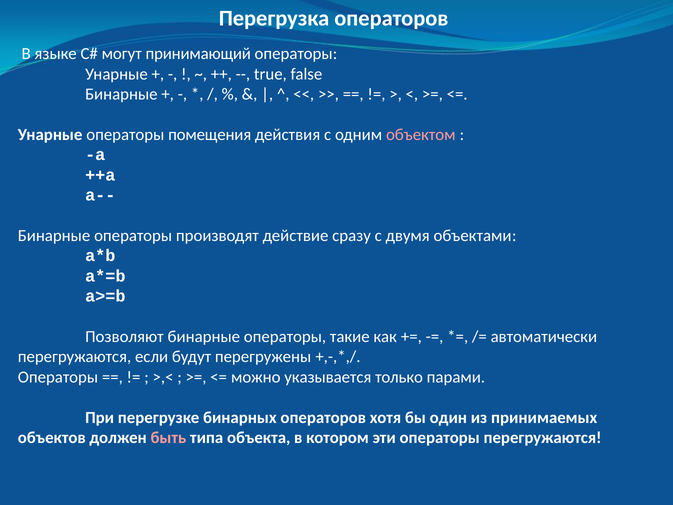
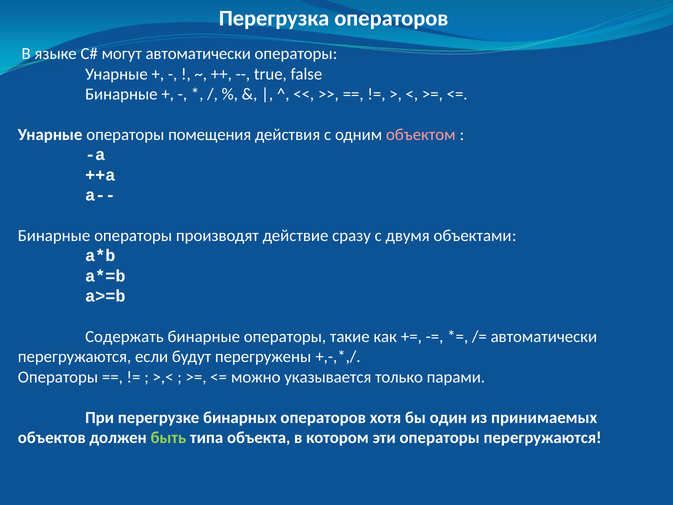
могут принимающий: принимающий -> автоматически
Позволяют: Позволяют -> Содержать
быть colour: pink -> light green
